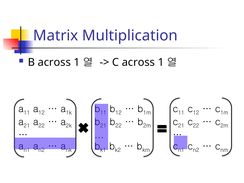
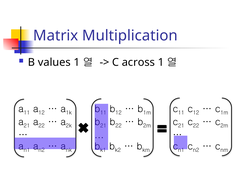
B across: across -> values
